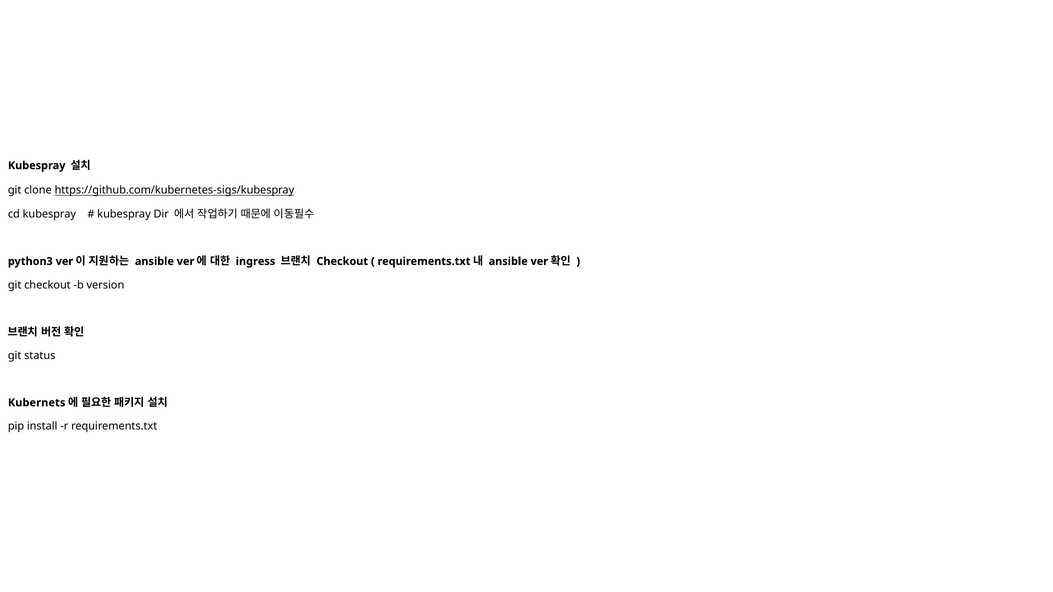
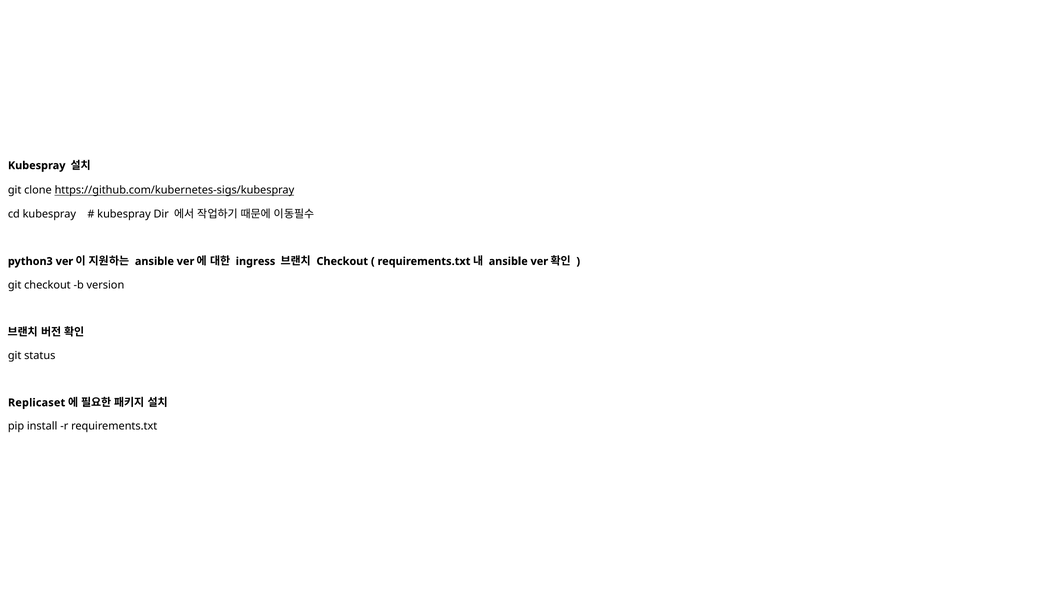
Kubernets: Kubernets -> Replicaset
